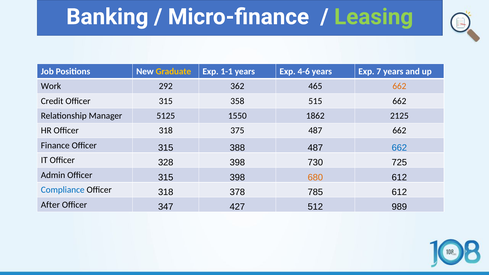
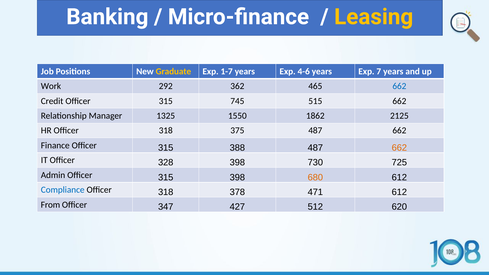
Leasing colour: light green -> yellow
1-1: 1-1 -> 1-7
662 at (399, 86) colour: orange -> blue
358: 358 -> 745
5125: 5125 -> 1325
662 at (399, 148) colour: blue -> orange
785: 785 -> 471
After: After -> From
989: 989 -> 620
